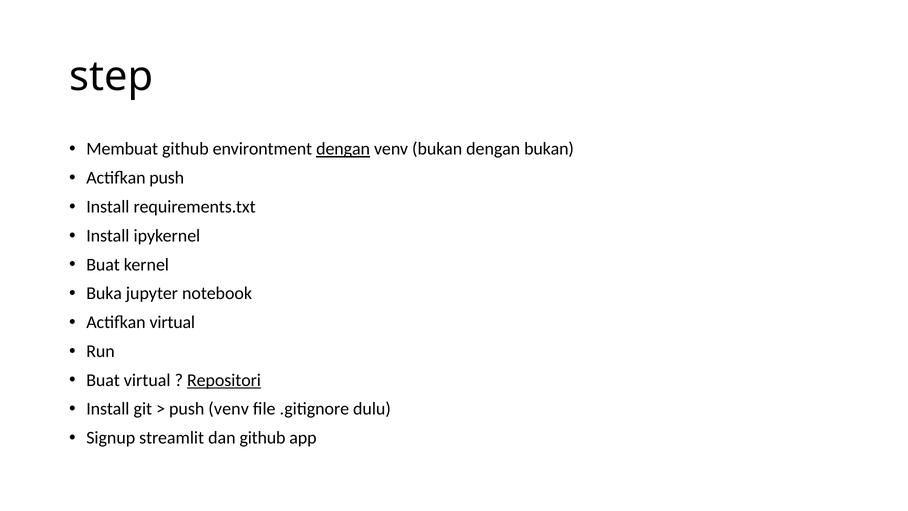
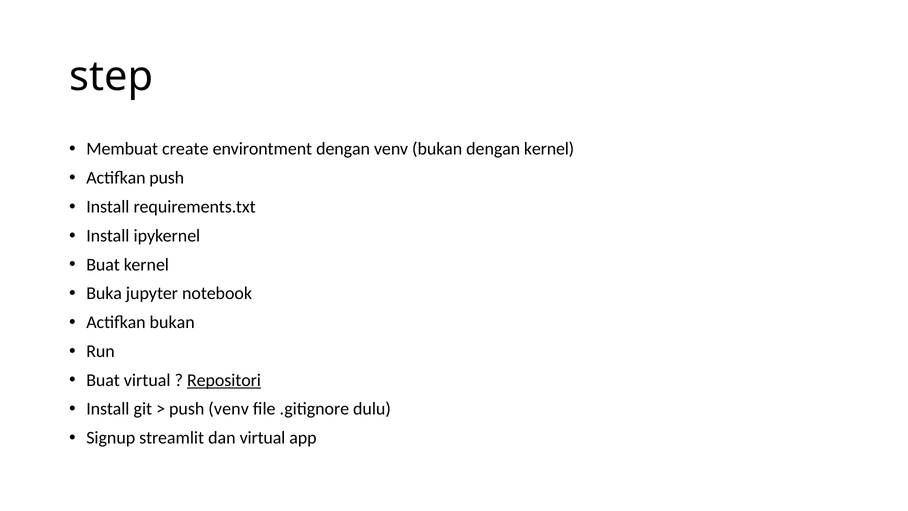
Membuat github: github -> create
dengan at (343, 149) underline: present -> none
dengan bukan: bukan -> kernel
Actifkan virtual: virtual -> bukan
dan github: github -> virtual
